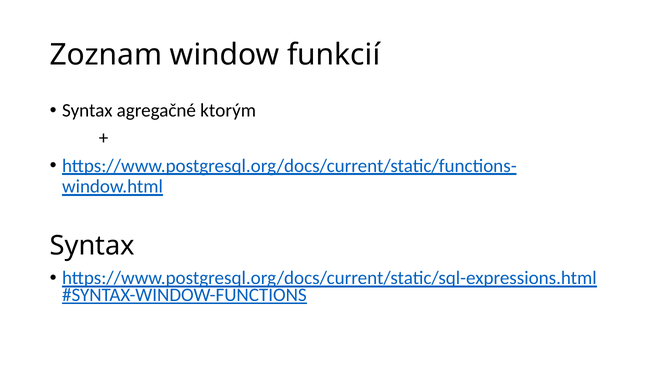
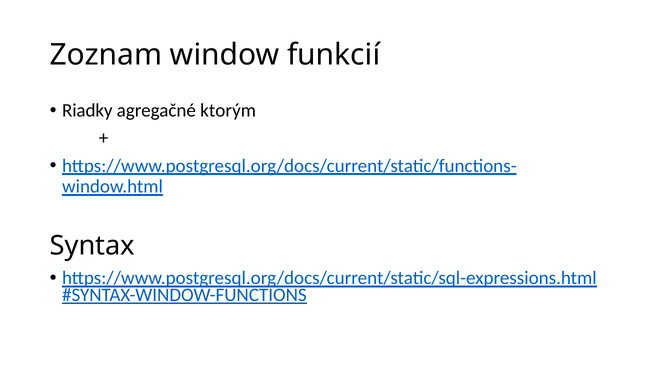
Syntax at (87, 111): Syntax -> Riadky
